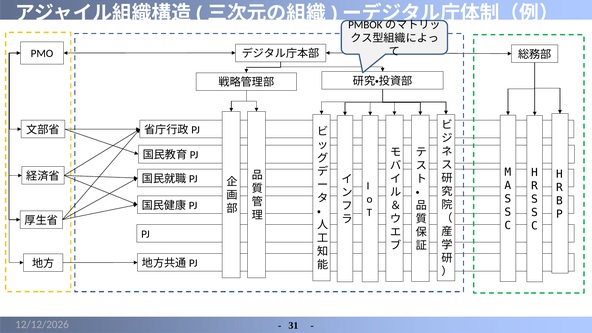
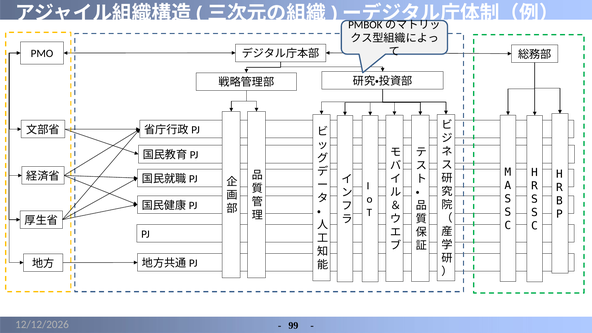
31: 31 -> 99
